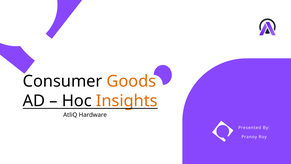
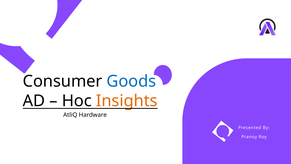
Goods colour: orange -> blue
